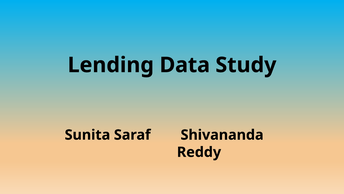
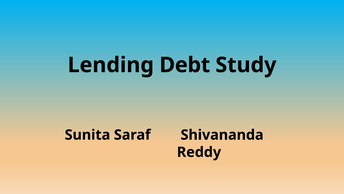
Data: Data -> Debt
